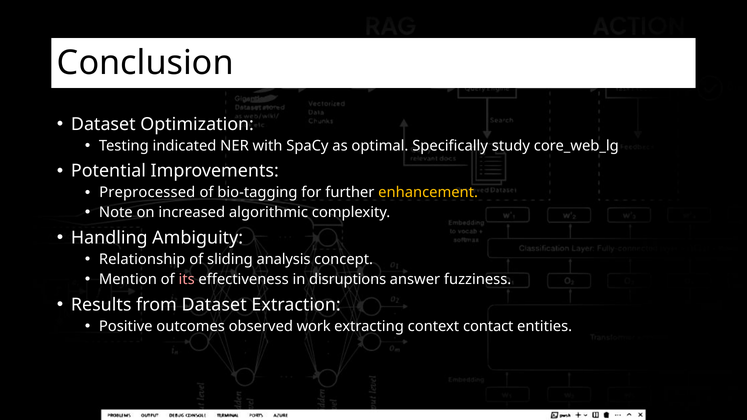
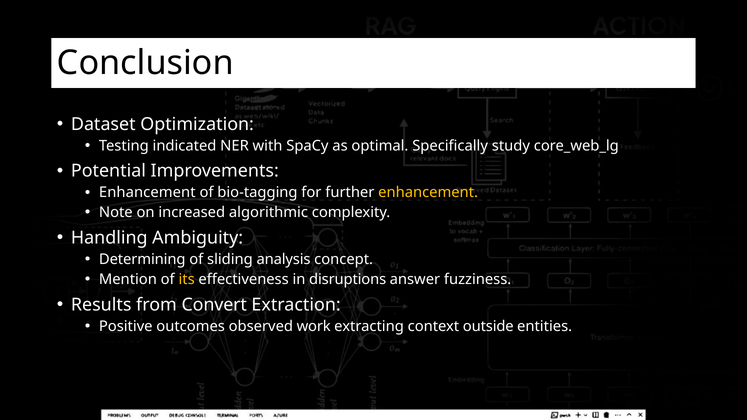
Preprocessed at (147, 193): Preprocessed -> Enhancement
Relationship: Relationship -> Determining
its colour: pink -> yellow
from Dataset: Dataset -> Convert
contact: contact -> outside
